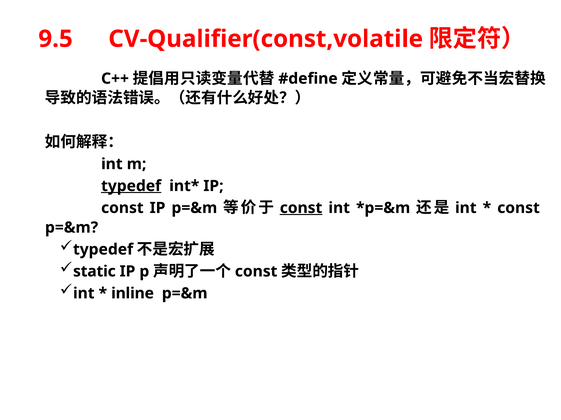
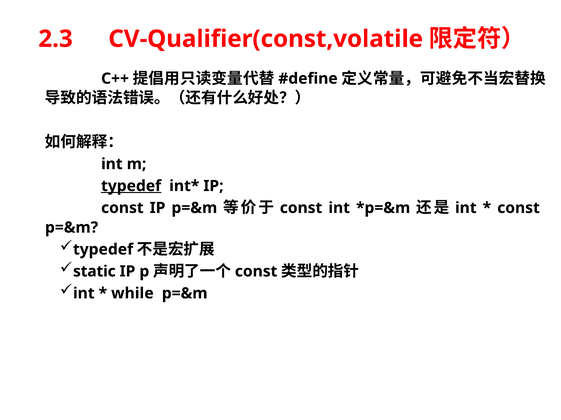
9.5: 9.5 -> 2.3
const at (301, 208) underline: present -> none
inline: inline -> while
